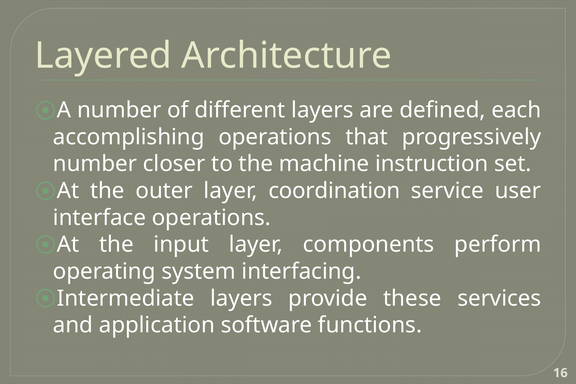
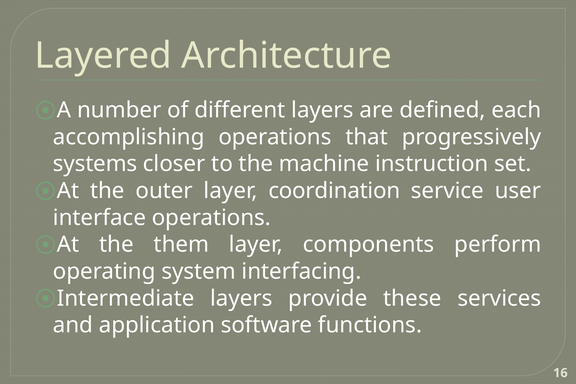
number at (95, 164): number -> systems
input: input -> them
